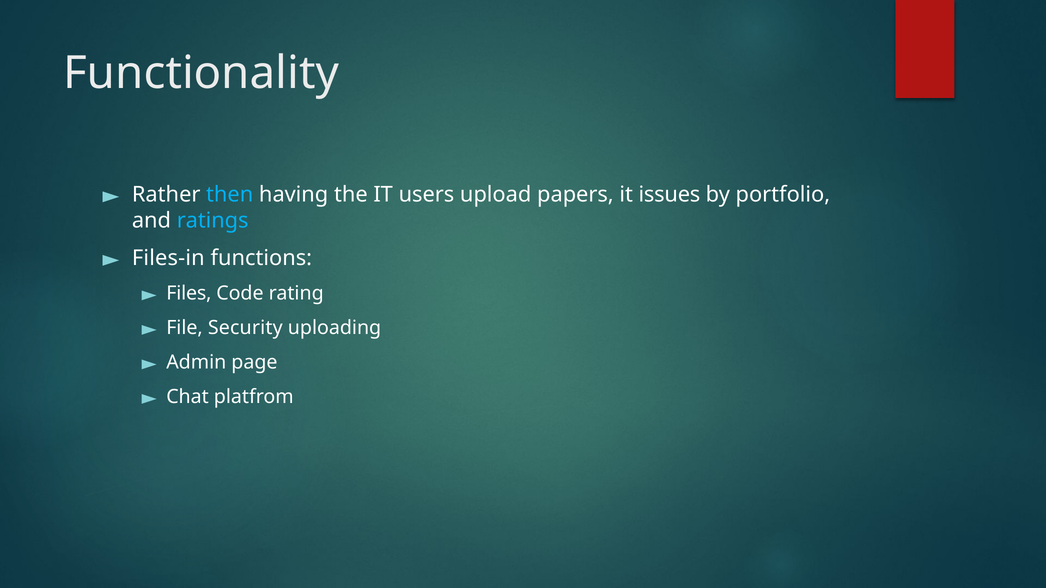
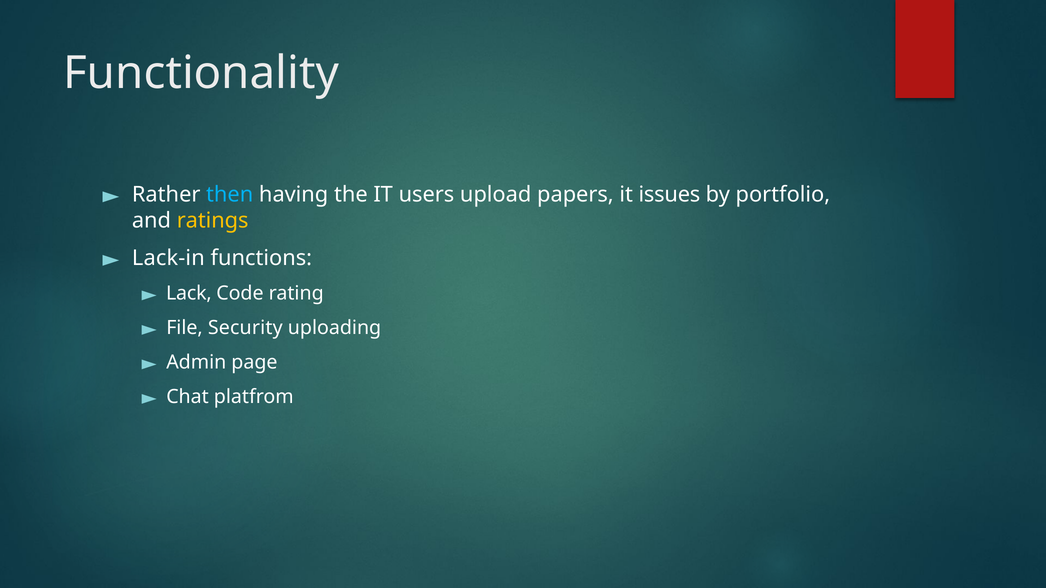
ratings colour: light blue -> yellow
Files-in: Files-in -> Lack-in
Files: Files -> Lack
